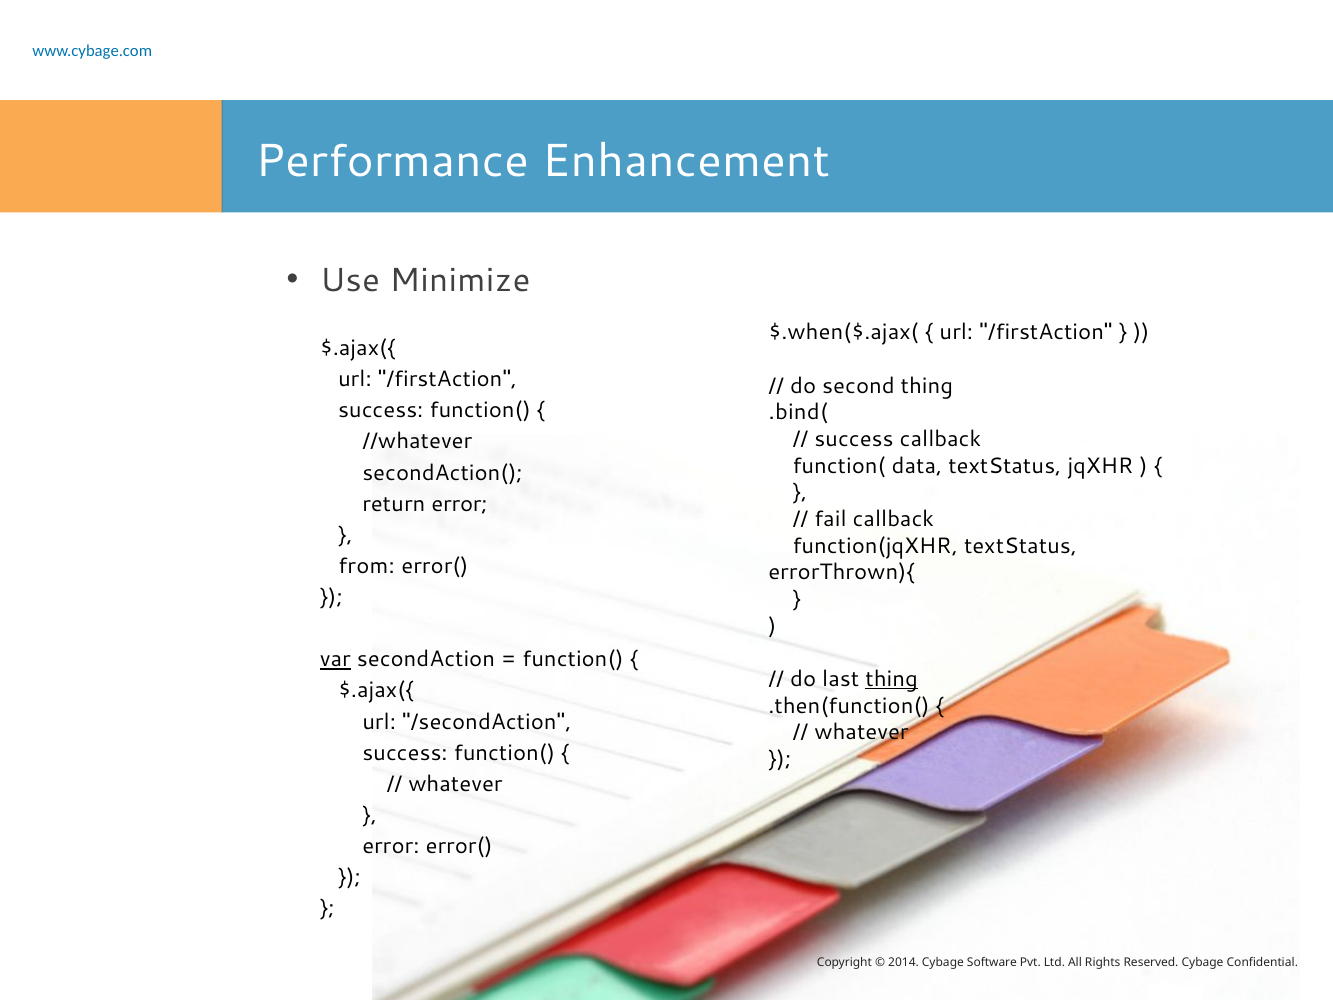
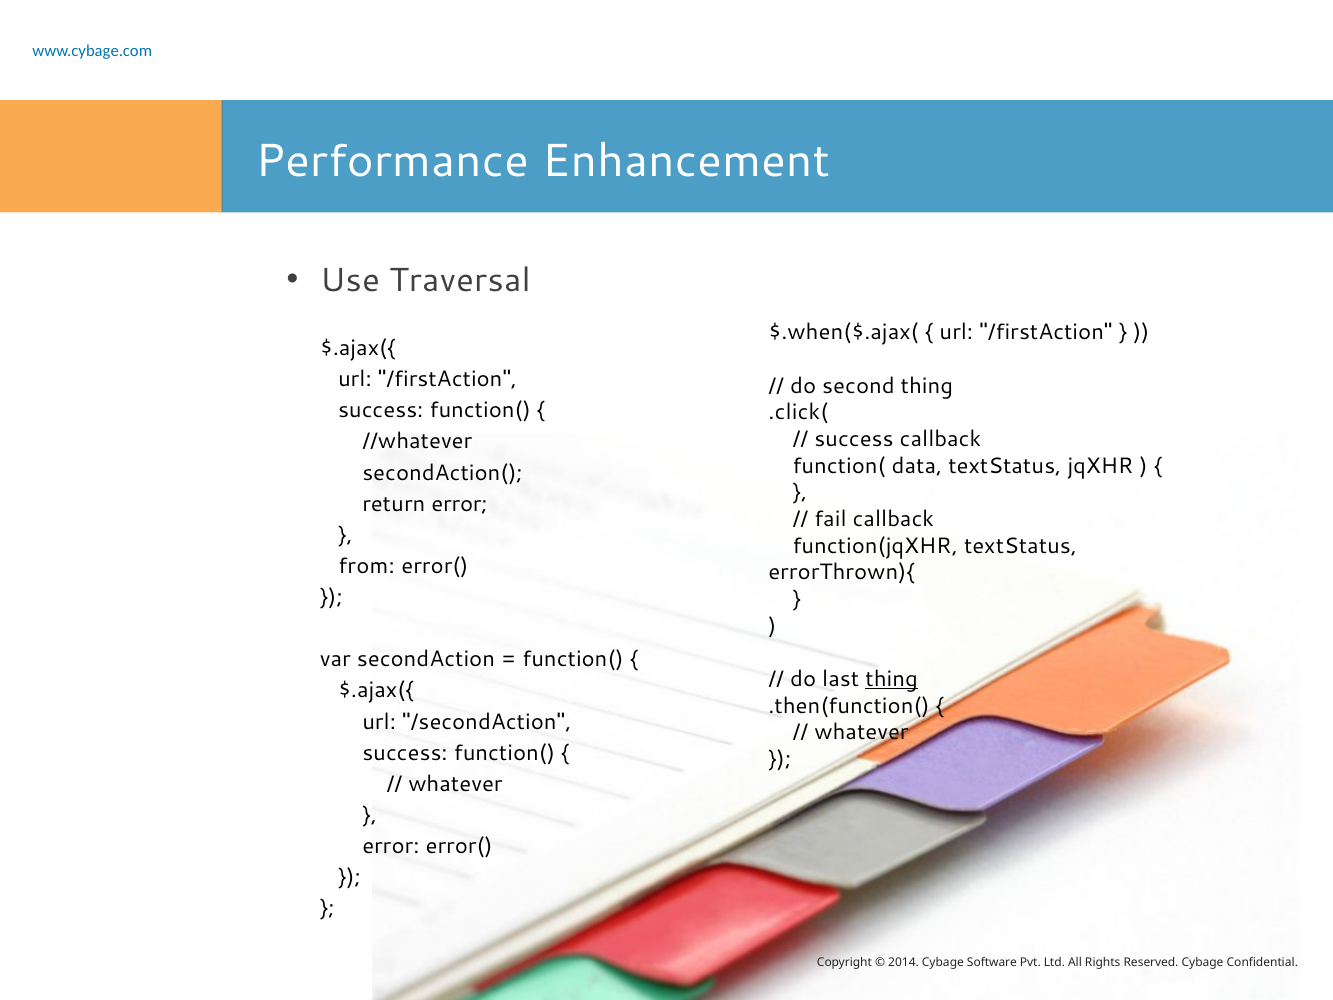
Minimize: Minimize -> Traversal
.bind(: .bind( -> .click(
var underline: present -> none
